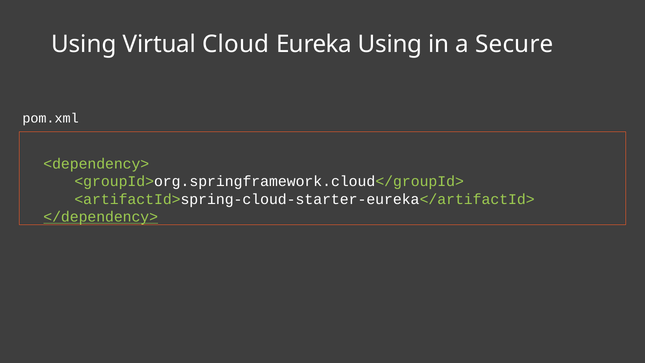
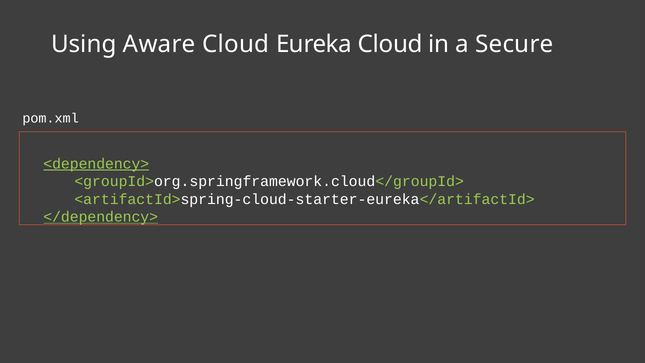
Virtual: Virtual -> Aware
Eureka Using: Using -> Cloud
<dependency> underline: none -> present
